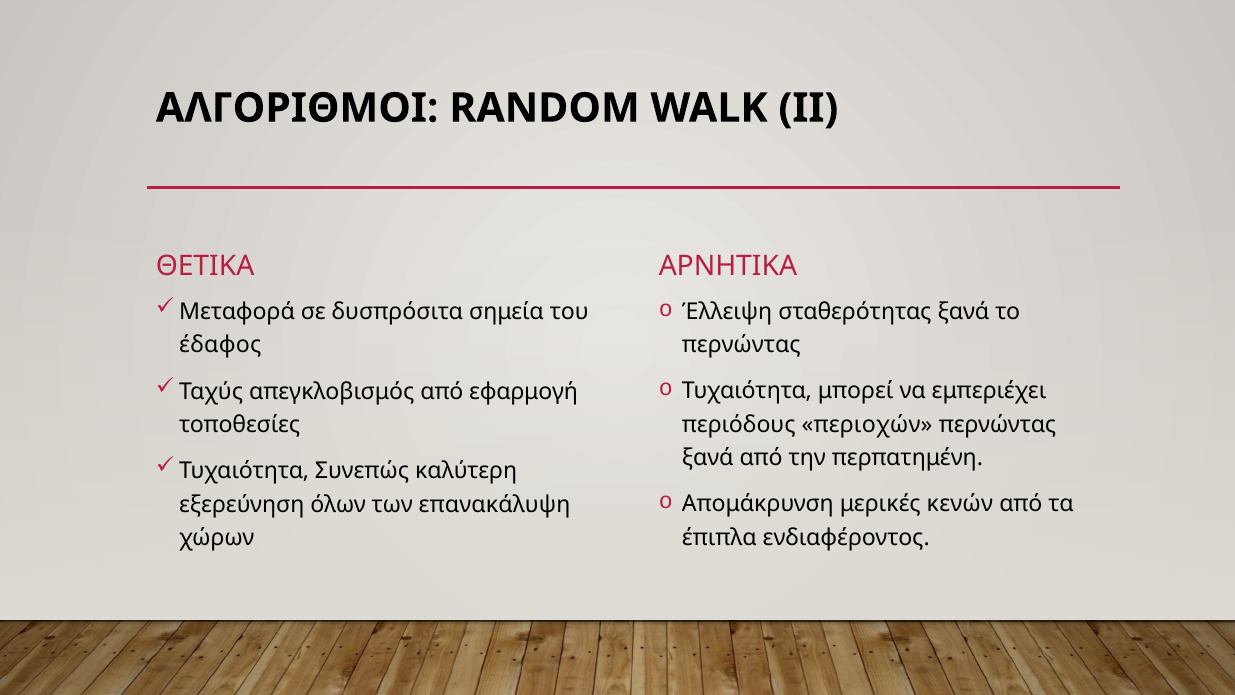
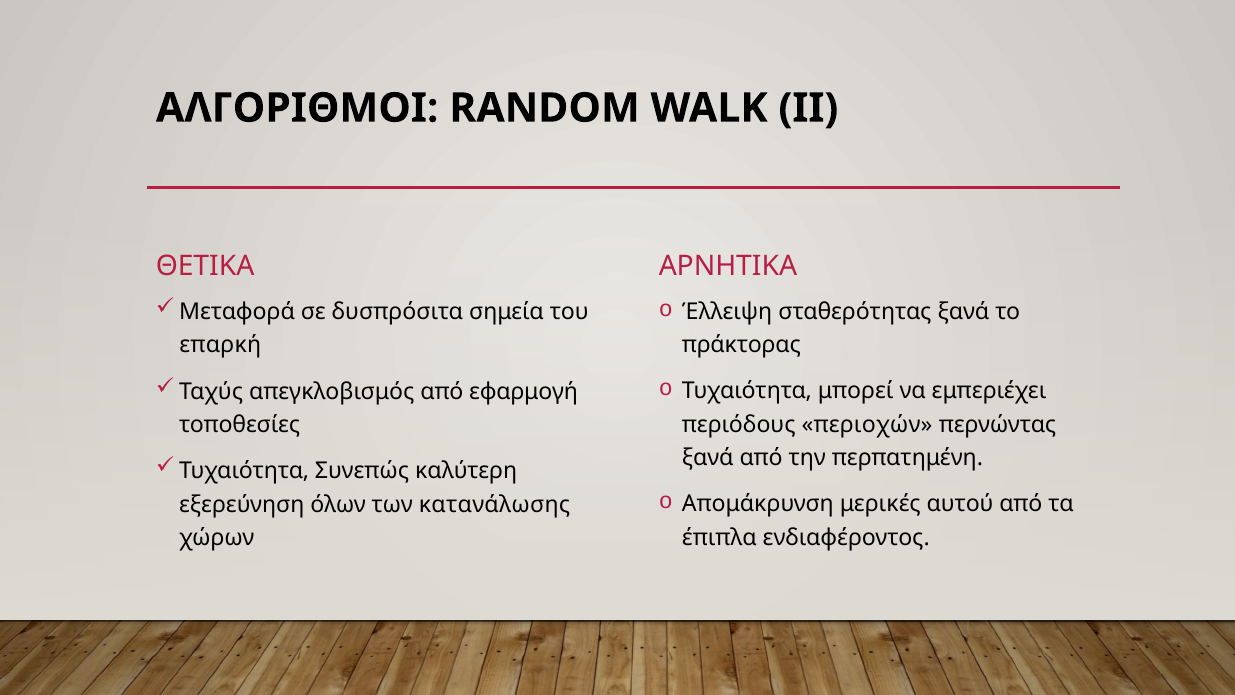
περνώντας at (741, 345): περνώντας -> πράκτορας
έδαφος: έδαφος -> επαρκή
κενών: κενών -> αυτού
επανακάλυψη: επανακάλυψη -> κατανάλωσης
